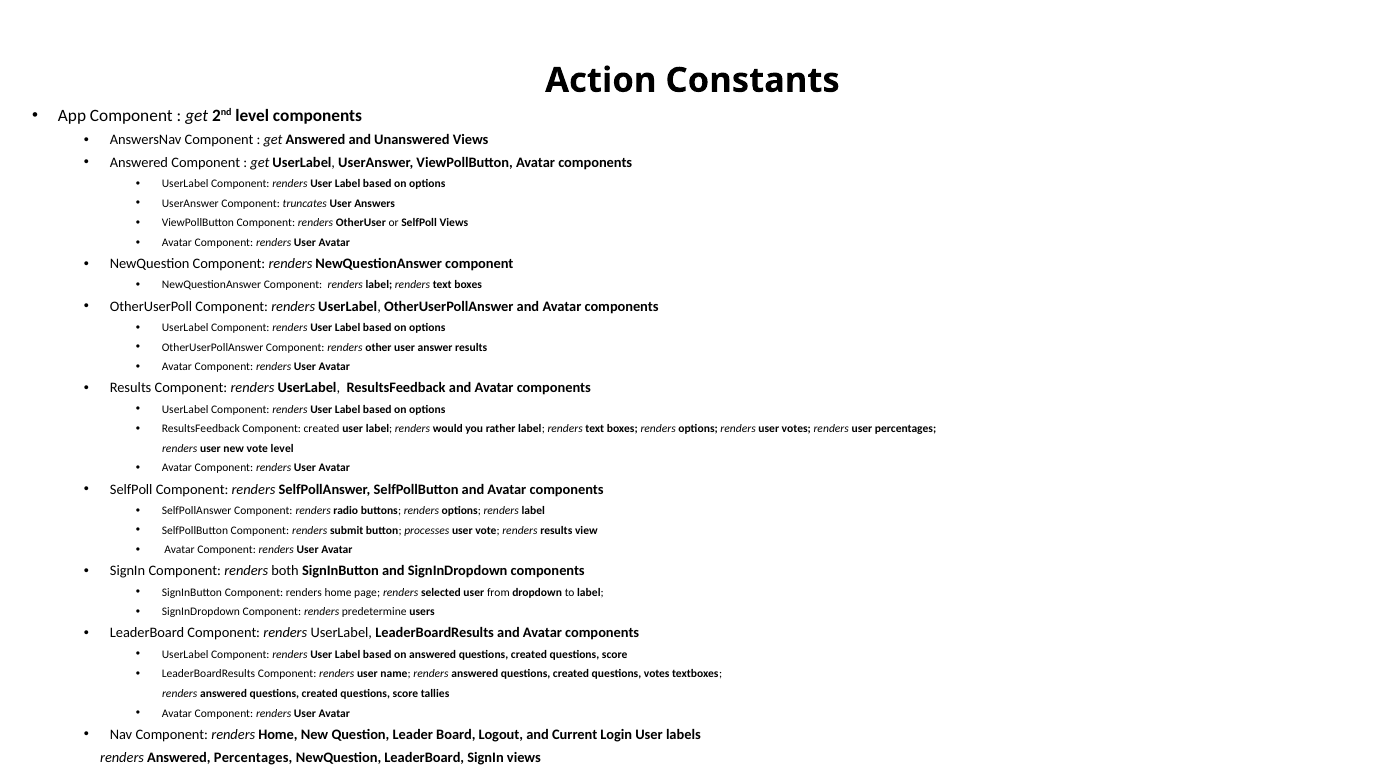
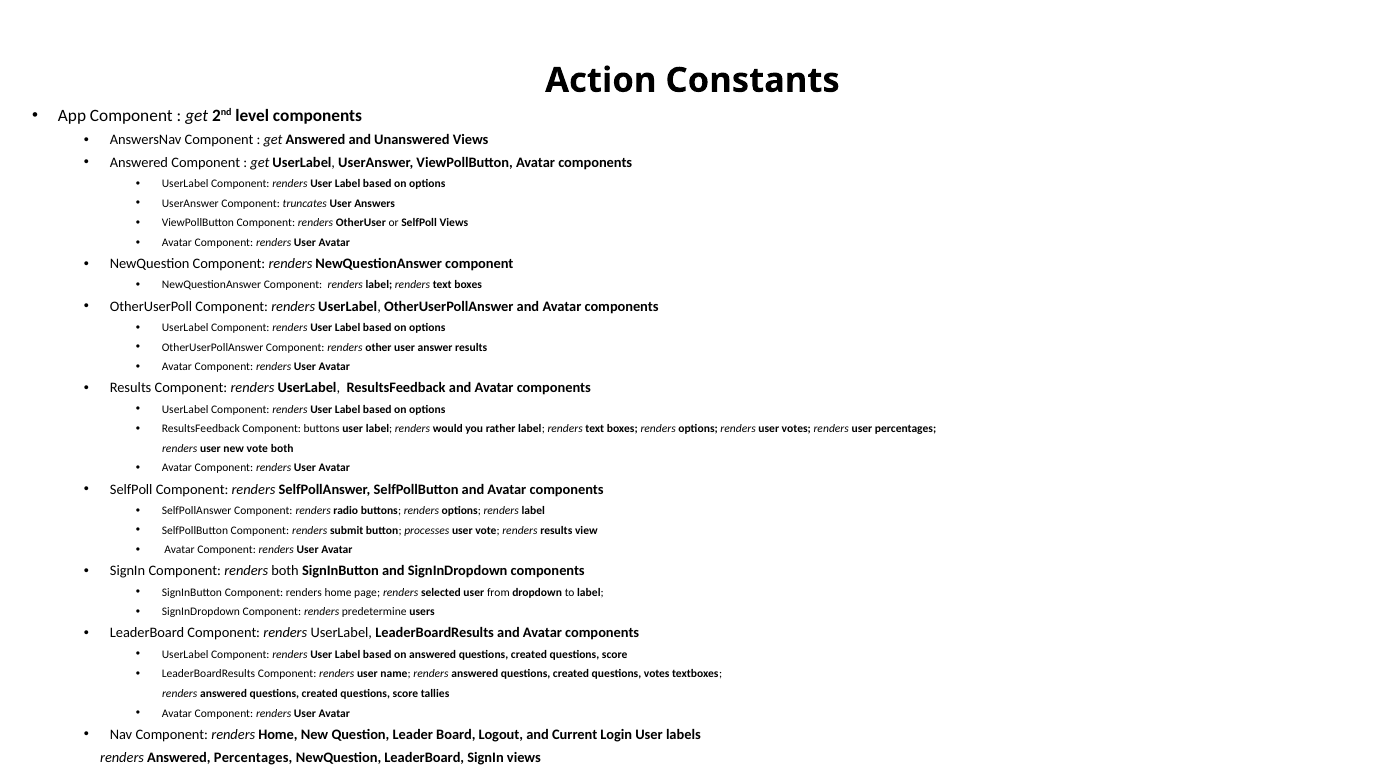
Component created: created -> buttons
vote level: level -> both
